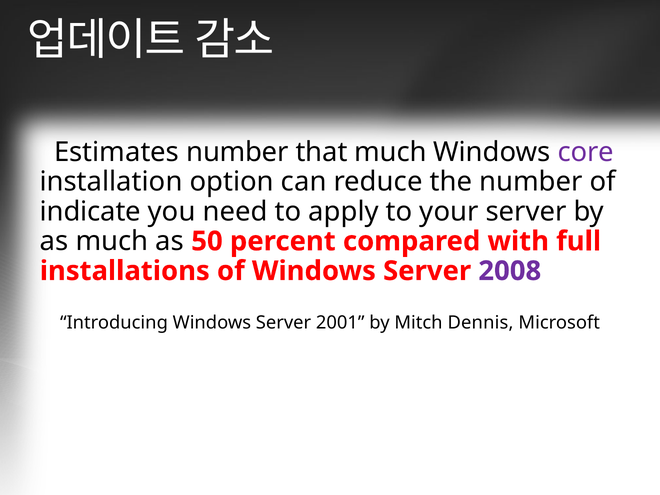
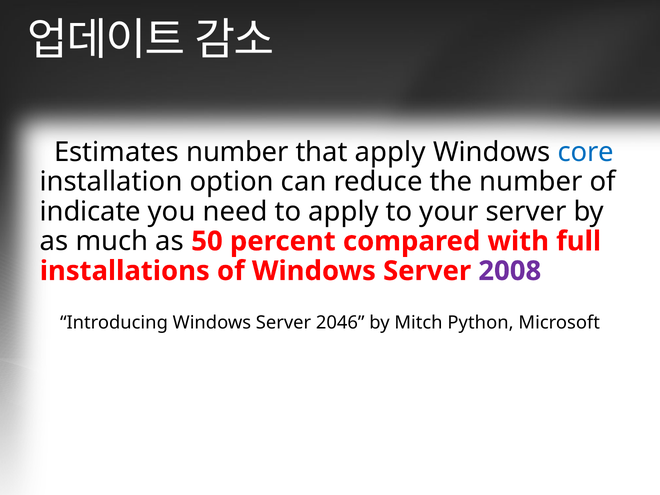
that much: much -> apply
core colour: purple -> blue
2001: 2001 -> 2046
Dennis: Dennis -> Python
